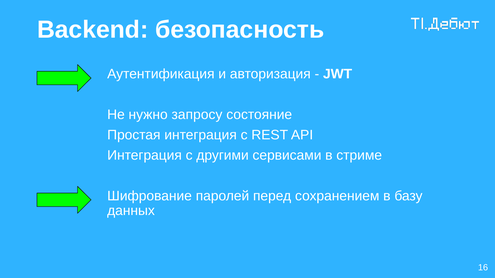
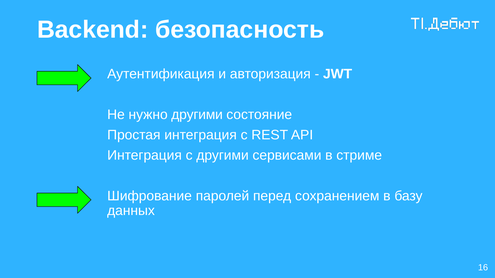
нужно запросу: запросу -> другими
